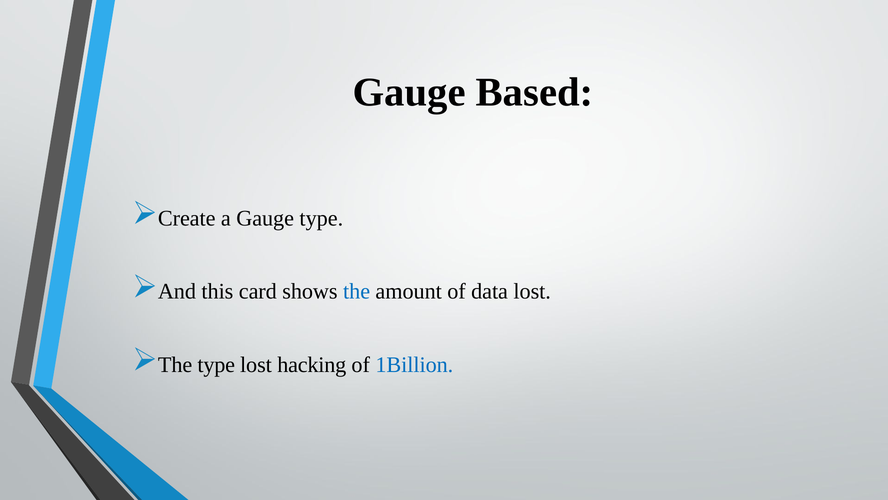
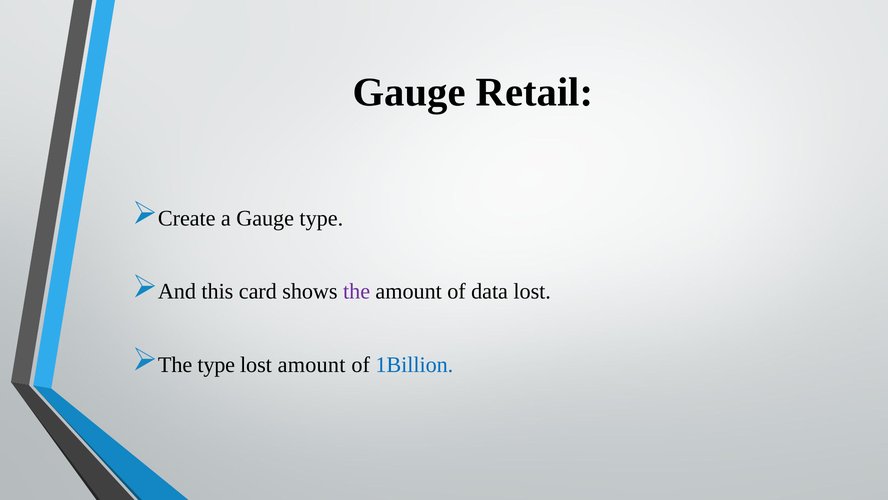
Based: Based -> Retail
the at (357, 291) colour: blue -> purple
lost hacking: hacking -> amount
